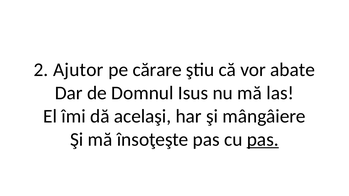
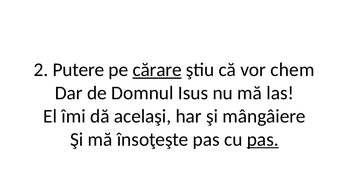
Ajutor: Ajutor -> Putere
cărare underline: none -> present
abate: abate -> chem
